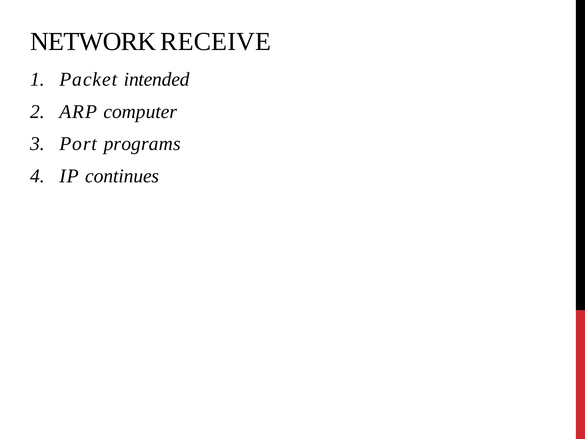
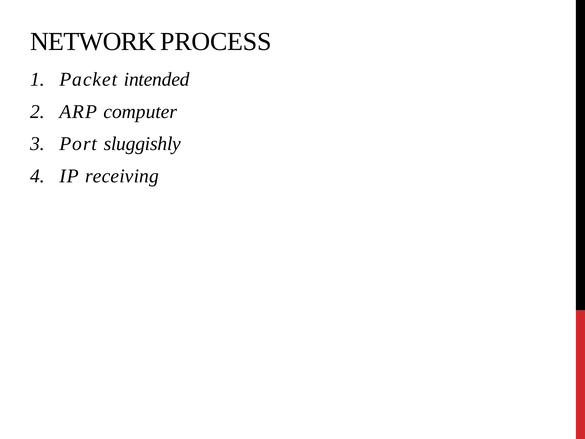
RECEIVE: RECEIVE -> PROCESS
programs: programs -> sluggishly
continues: continues -> receiving
